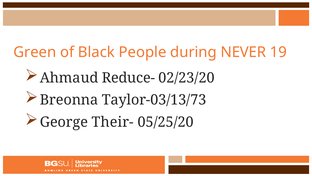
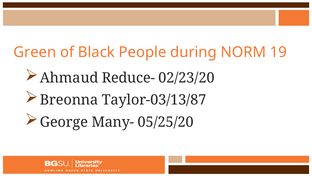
NEVER: NEVER -> NORM
Taylor-03/13/73: Taylor-03/13/73 -> Taylor-03/13/87
Their-: Their- -> Many-
